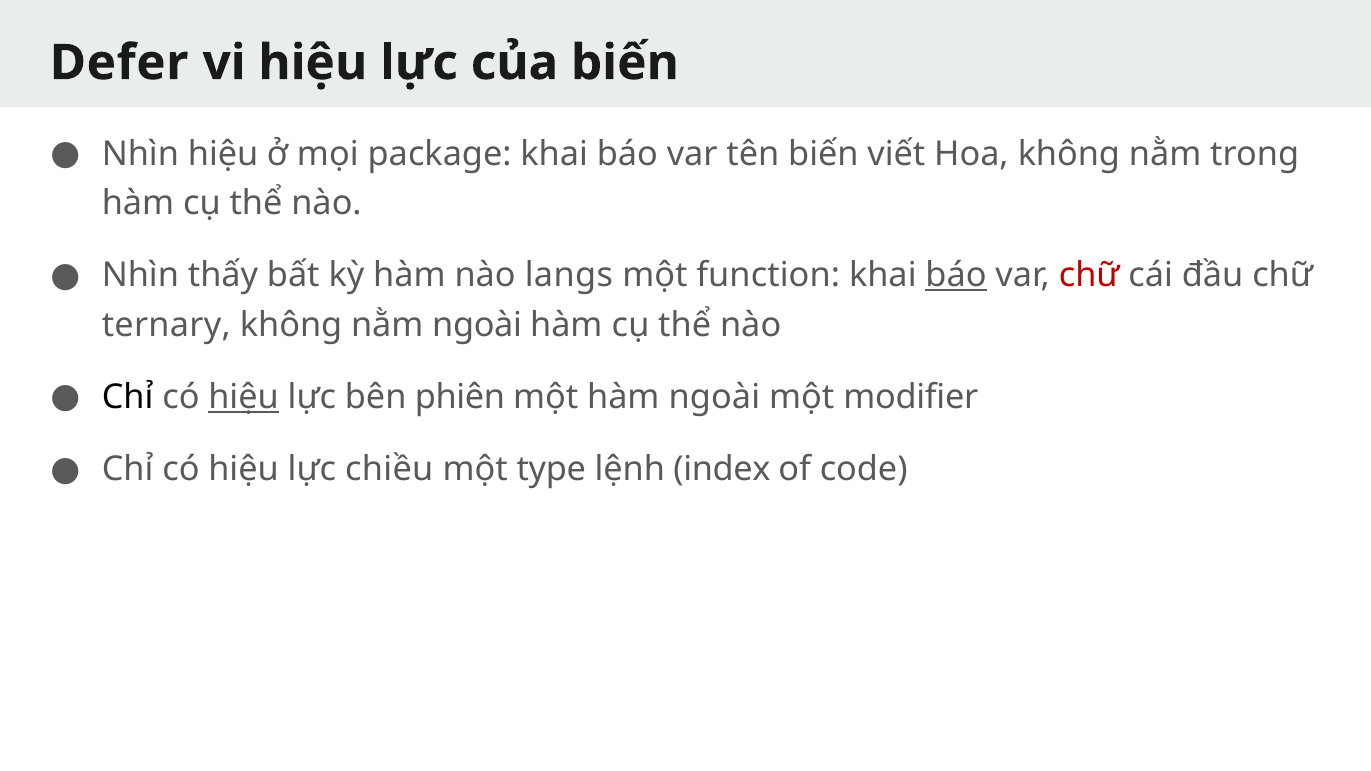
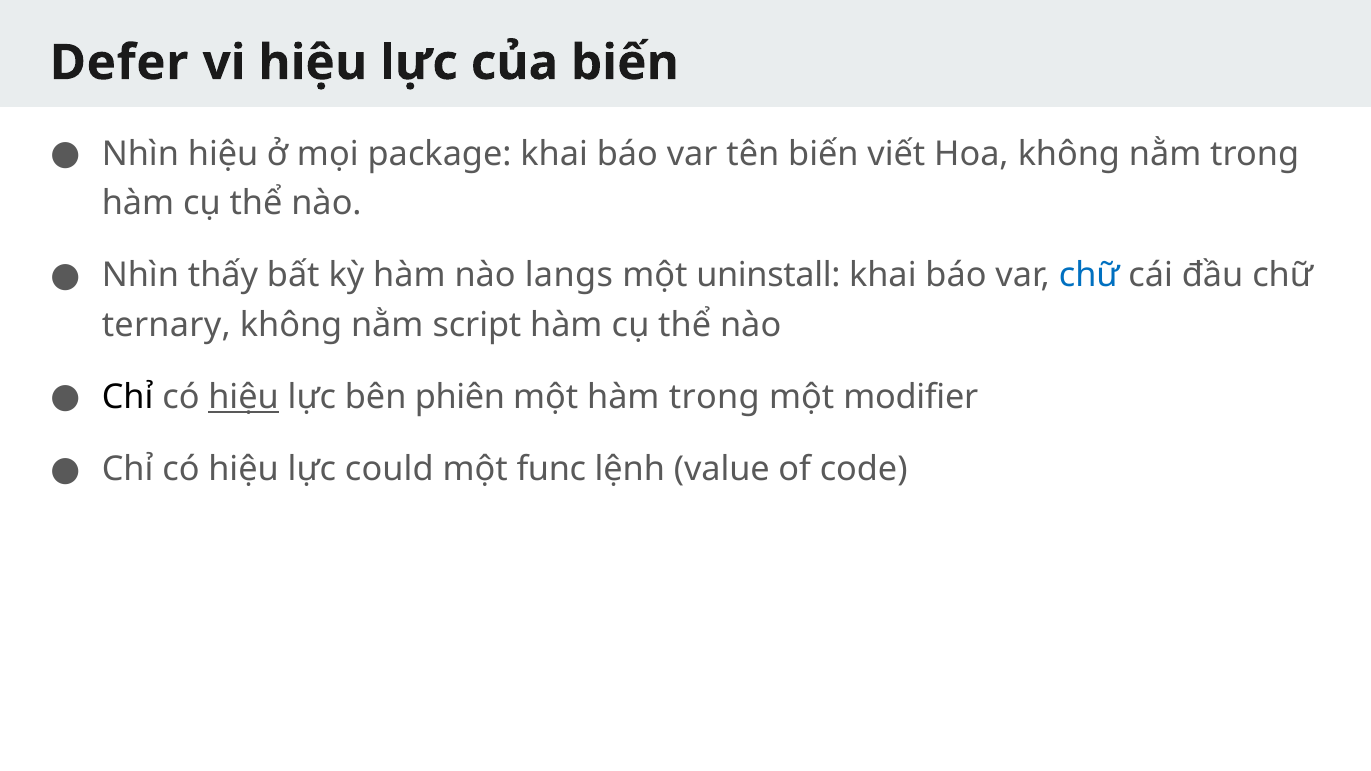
function: function -> uninstall
báo at (956, 276) underline: present -> none
chữ at (1089, 276) colour: red -> blue
nằm ngoài: ngoài -> script
hàm ngoài: ngoài -> trong
chiều: chiều -> could
type: type -> func
index: index -> value
